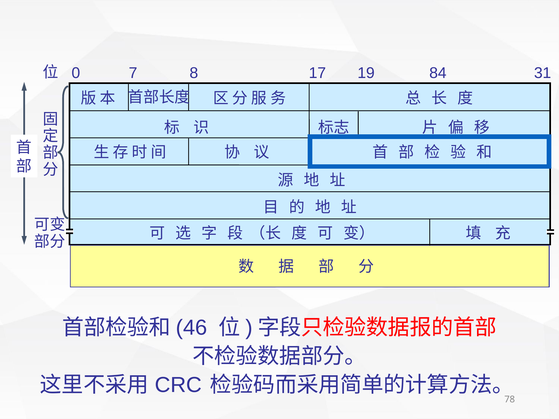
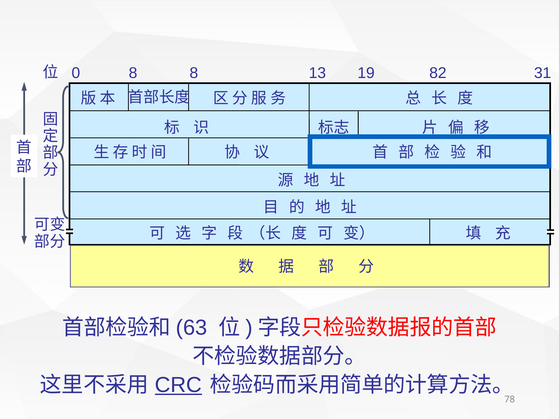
0 7: 7 -> 8
17: 17 -> 13
84: 84 -> 82
46: 46 -> 63
CRC underline: none -> present
